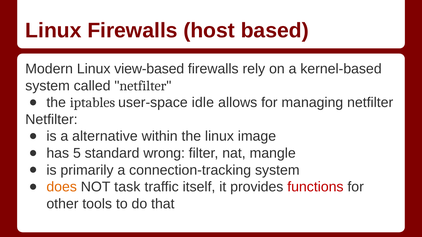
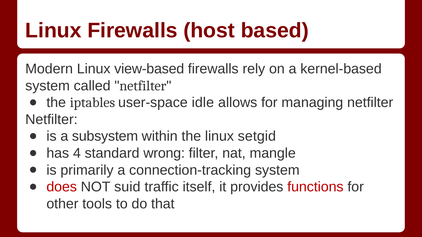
alternative: alternative -> subsystem
image: image -> setgid
5: 5 -> 4
does colour: orange -> red
task: task -> suid
